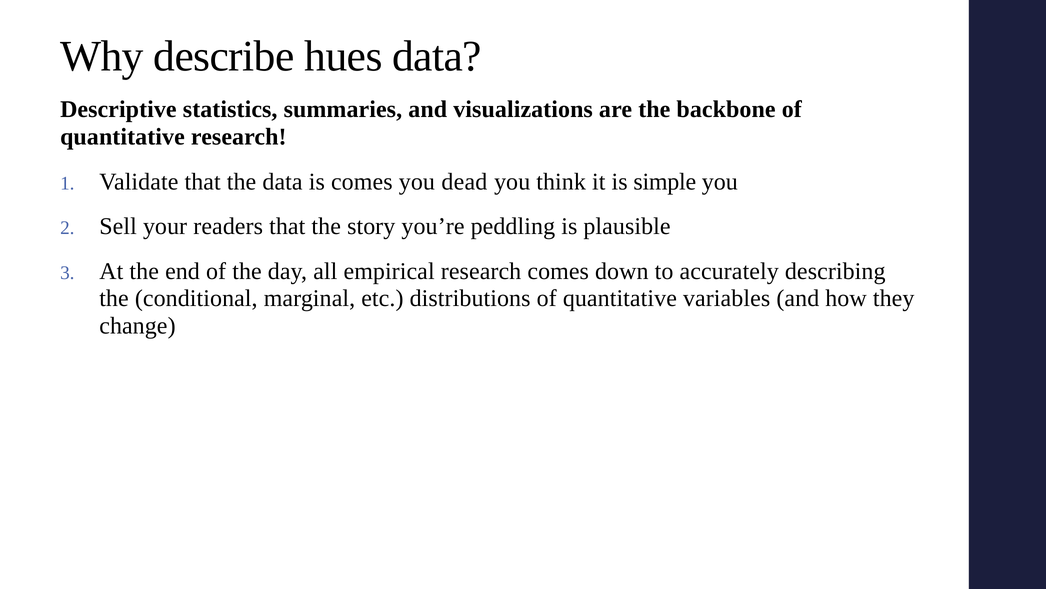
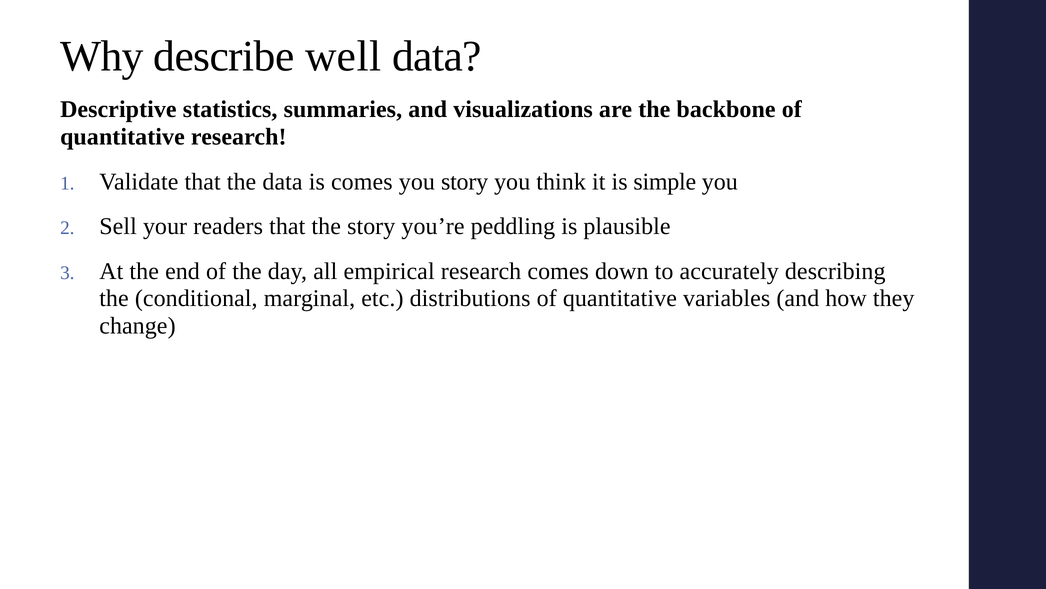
hues: hues -> well
you dead: dead -> story
